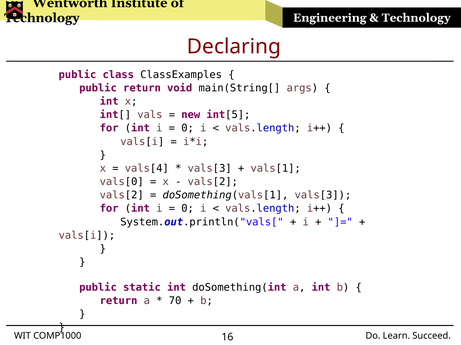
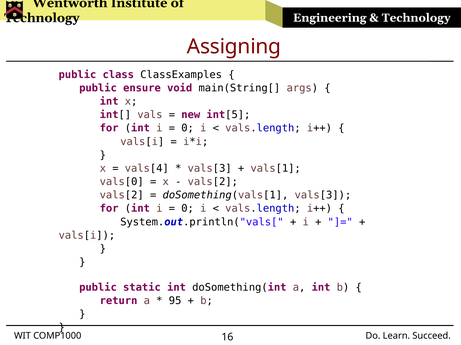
Declaring: Declaring -> Assigning
public return: return -> ensure
70: 70 -> 95
